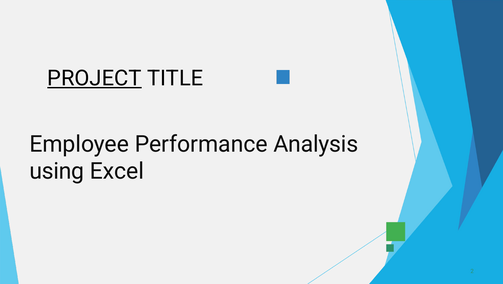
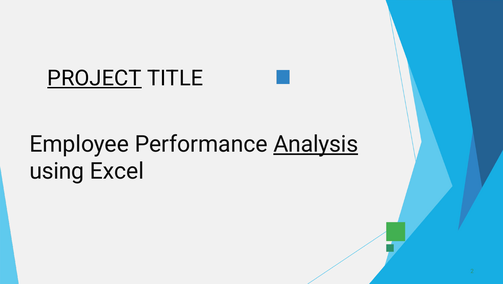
Analysis underline: none -> present
